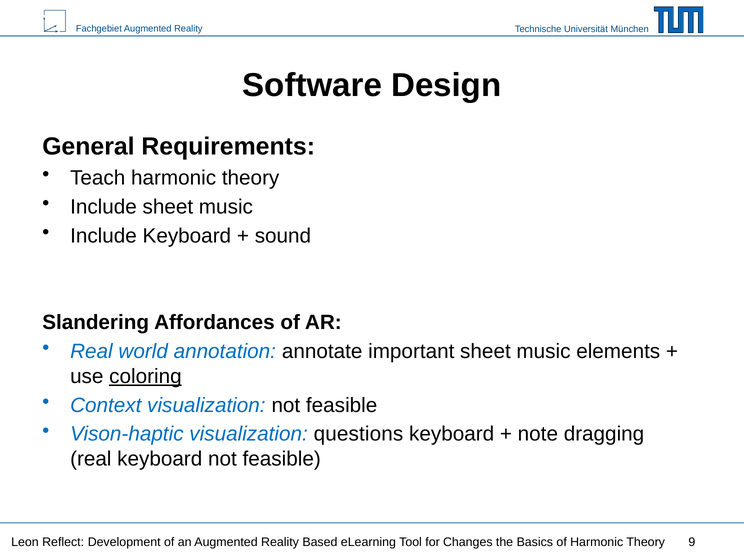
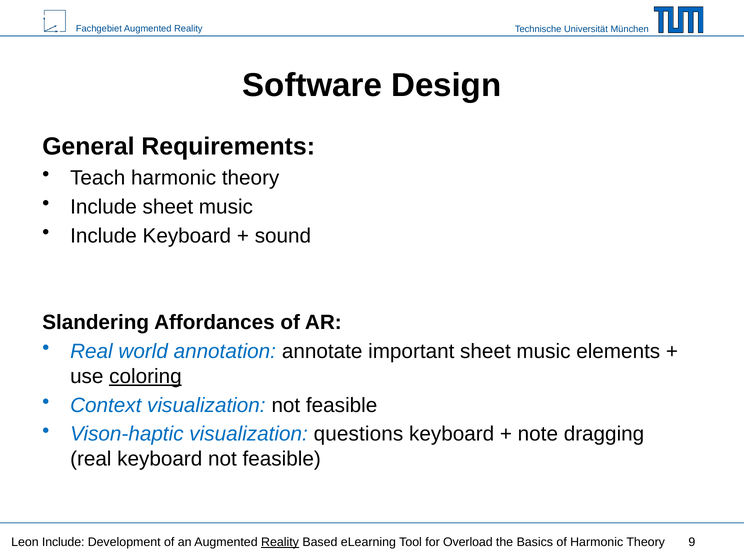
Leon Reflect: Reflect -> Include
Reality at (280, 542) underline: none -> present
Changes: Changes -> Overload
